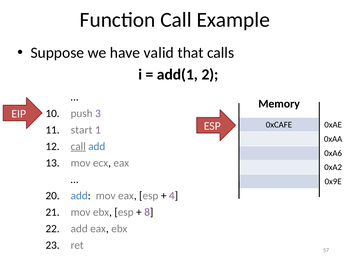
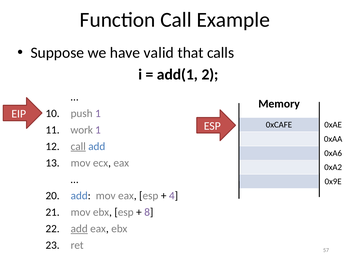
push 3: 3 -> 1
start: start -> work
add at (79, 229) underline: none -> present
